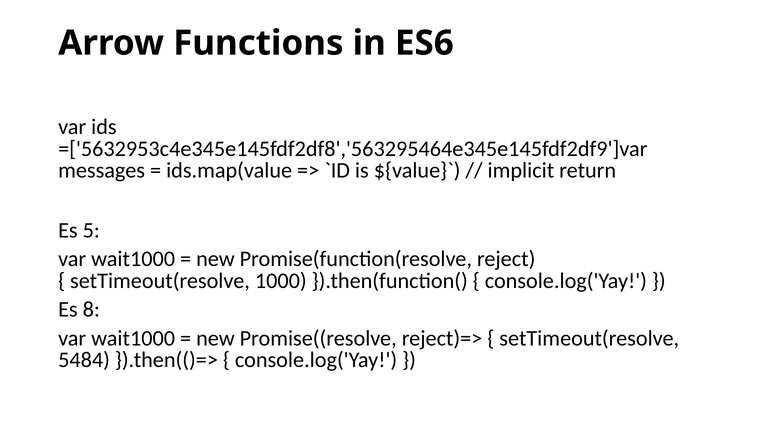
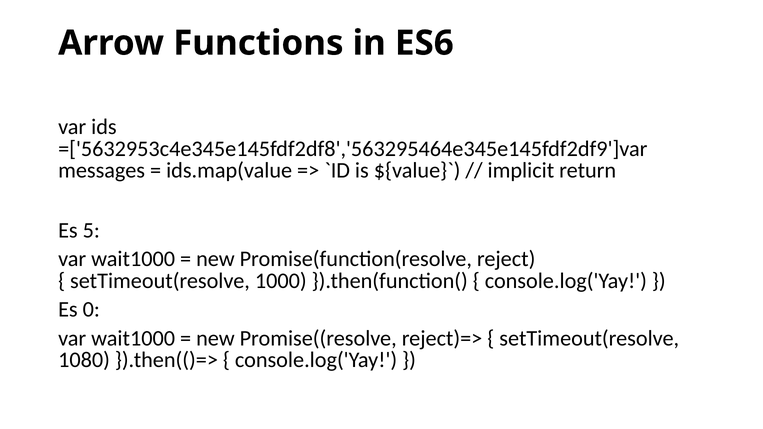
8: 8 -> 0
5484: 5484 -> 1080
